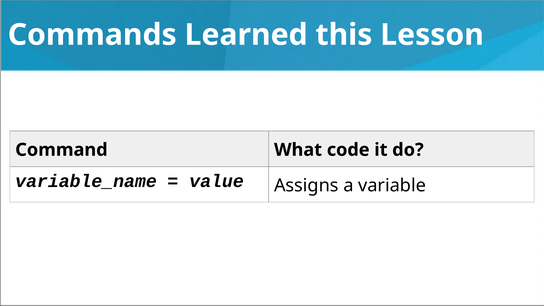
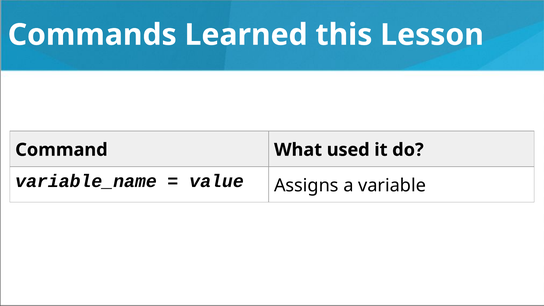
code: code -> used
